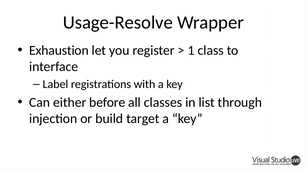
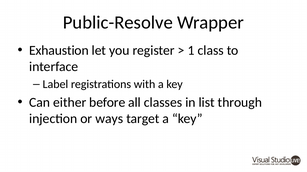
Usage-Resolve: Usage-Resolve -> Public-Resolve
build: build -> ways
